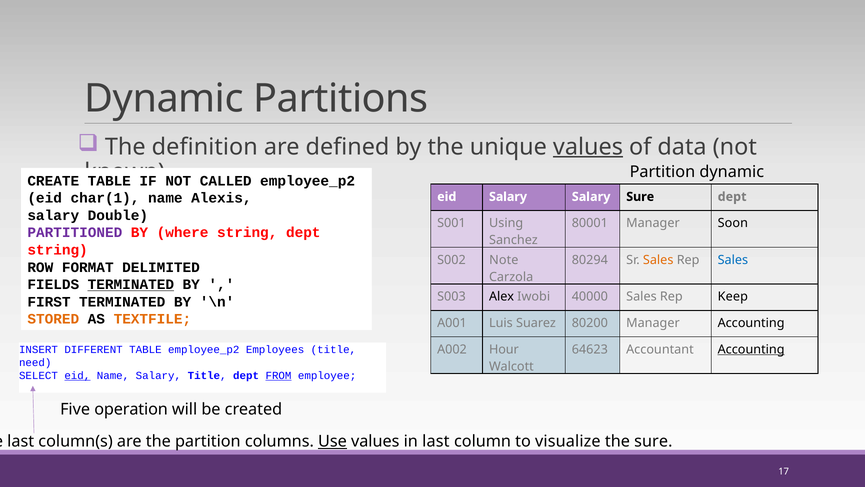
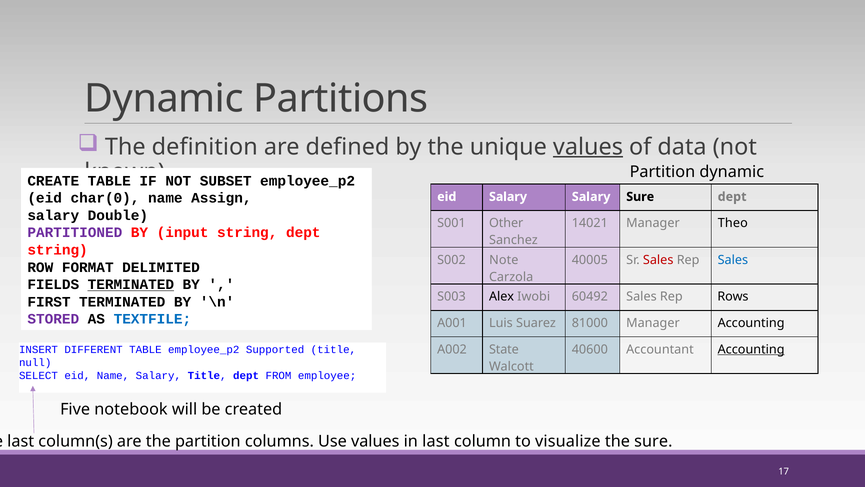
CALLED: CALLED -> SUBSET
char(1: char(1 -> char(0
Alexis: Alexis -> Assign
Using: Using -> Other
80001: 80001 -> 14021
Soon: Soon -> Theo
where: where -> input
80294: 80294 -> 40005
Sales at (658, 260) colour: orange -> red
40000: 40000 -> 60492
Keep: Keep -> Rows
STORED colour: orange -> purple
TEXTFILE colour: orange -> blue
80200: 80200 -> 81000
Employees: Employees -> Supported
Hour: Hour -> State
64623: 64623 -> 40600
need: need -> null
eid at (77, 375) underline: present -> none
FROM underline: present -> none
operation: operation -> notebook
Use underline: present -> none
